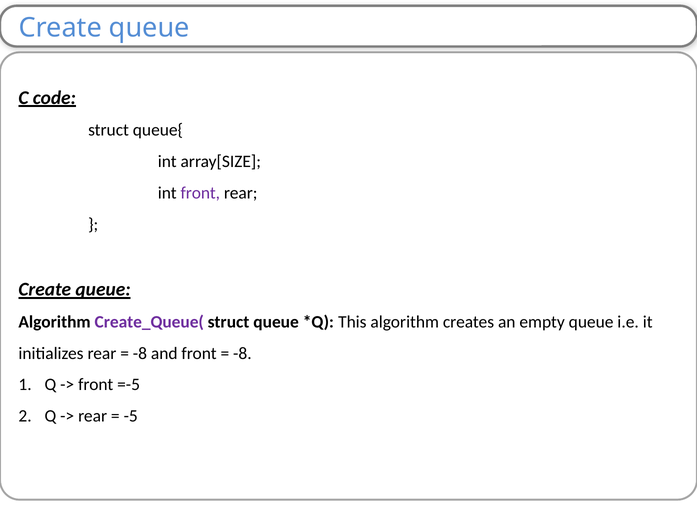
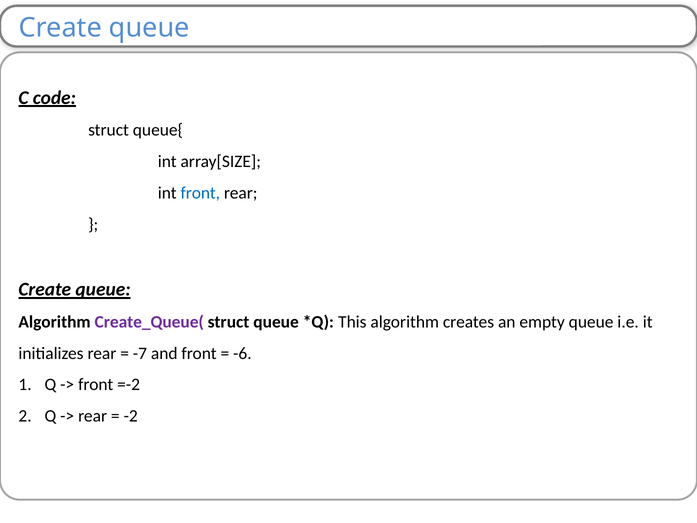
front at (200, 193) colour: purple -> blue
-8 at (140, 353): -8 -> -7
-8 at (242, 353): -8 -> -6
=-5: =-5 -> =-2
-5: -5 -> -2
